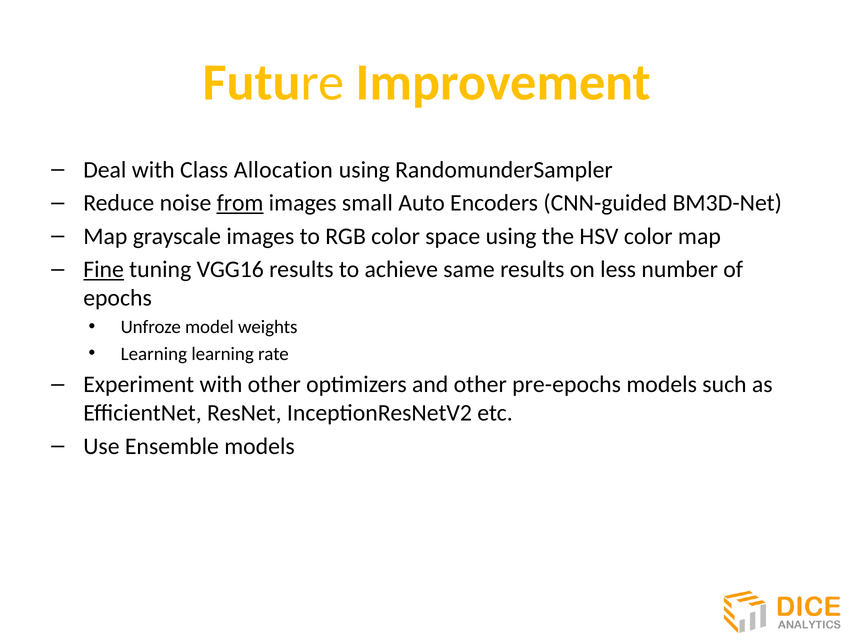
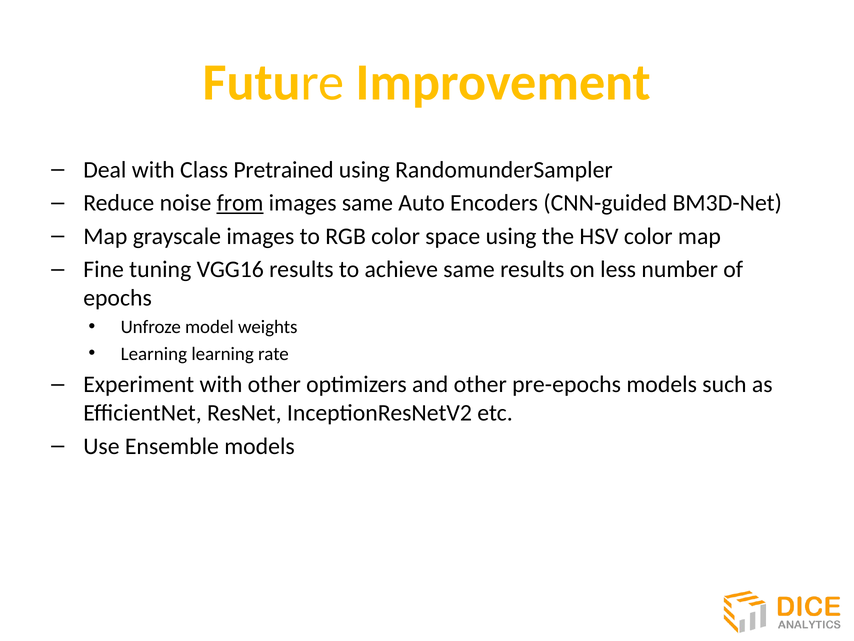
Allocation: Allocation -> Pretrained
images small: small -> same
Fine underline: present -> none
